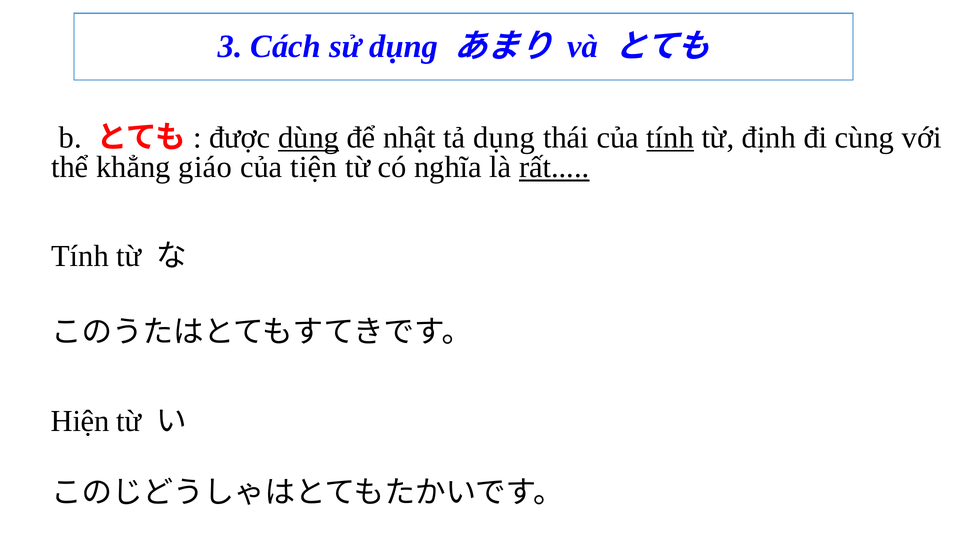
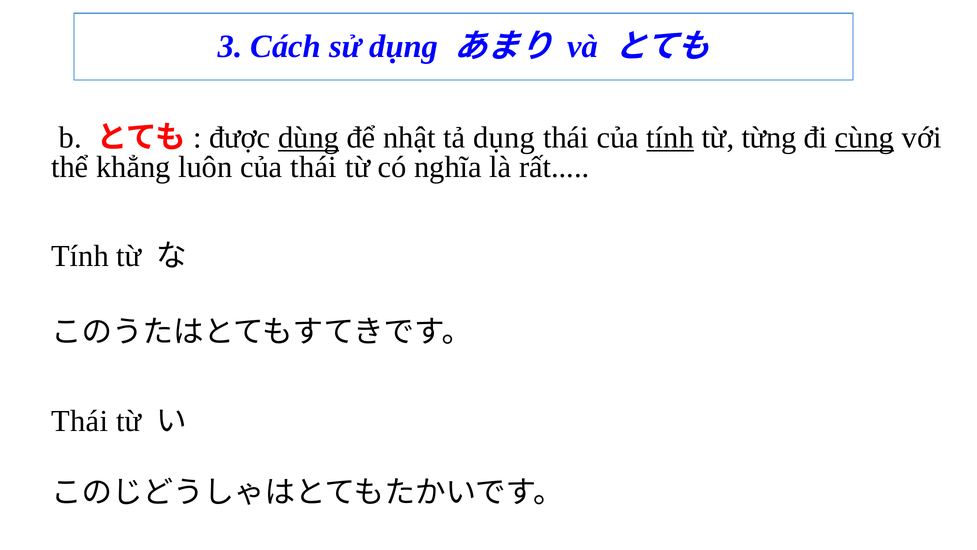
định: định -> từng
cùng underline: none -> present
giáo: giáo -> luôn
của tiện: tiện -> thái
rất underline: present -> none
Hiện at (80, 421): Hiện -> Thái
